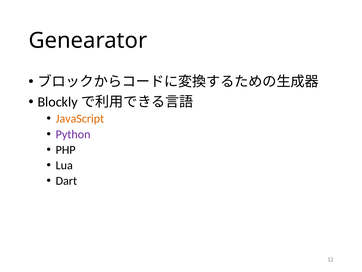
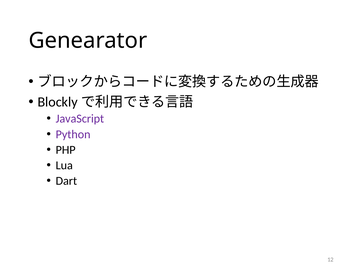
JavaScript colour: orange -> purple
